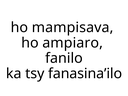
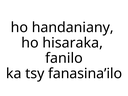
mampisava: mampisava -> handaniany
ampiaro: ampiaro -> hisaraka
